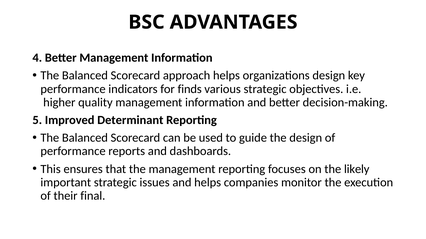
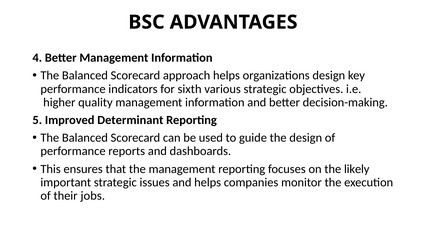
finds: finds -> sixth
final: final -> jobs
